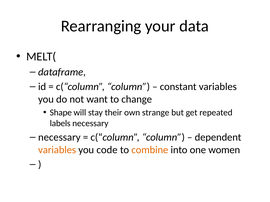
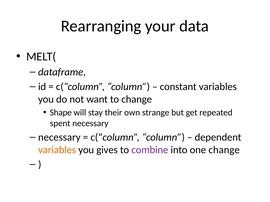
labels: labels -> spent
code: code -> gives
combine colour: orange -> purple
one women: women -> change
